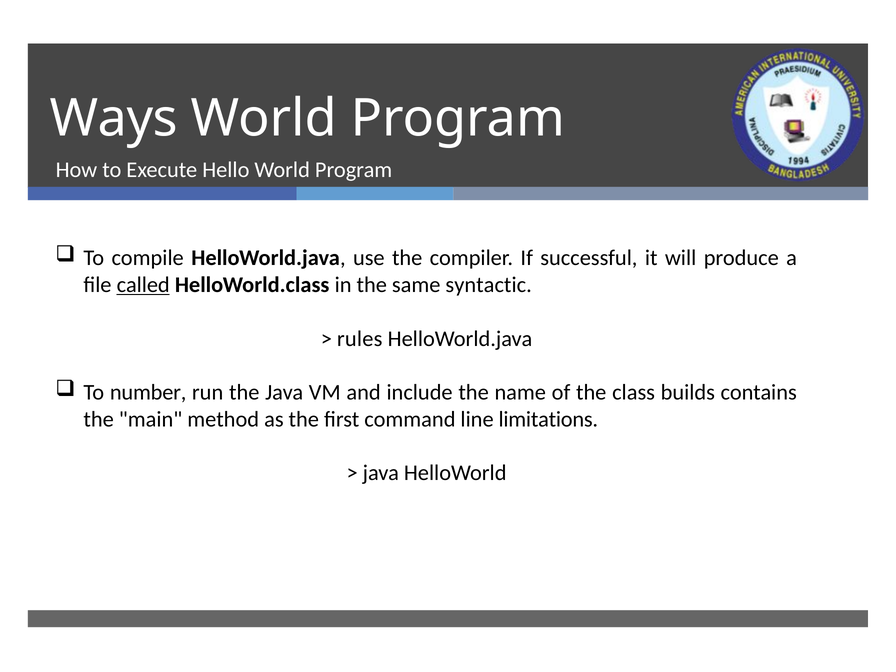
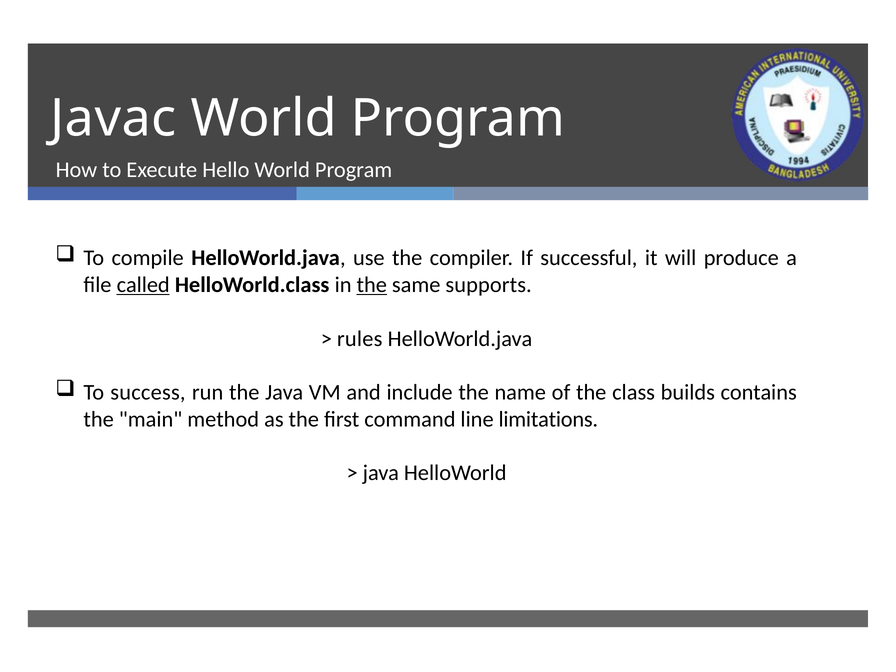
Ways: Ways -> Javac
the at (372, 285) underline: none -> present
syntactic: syntactic -> supports
number: number -> success
